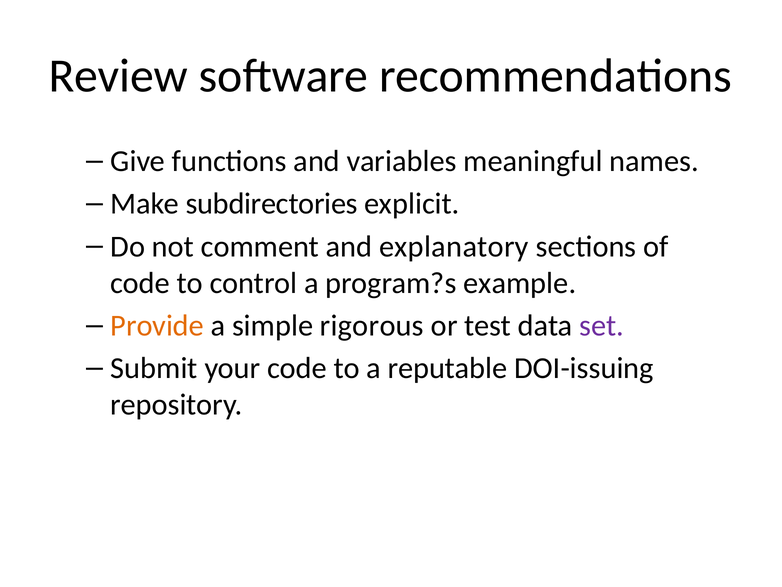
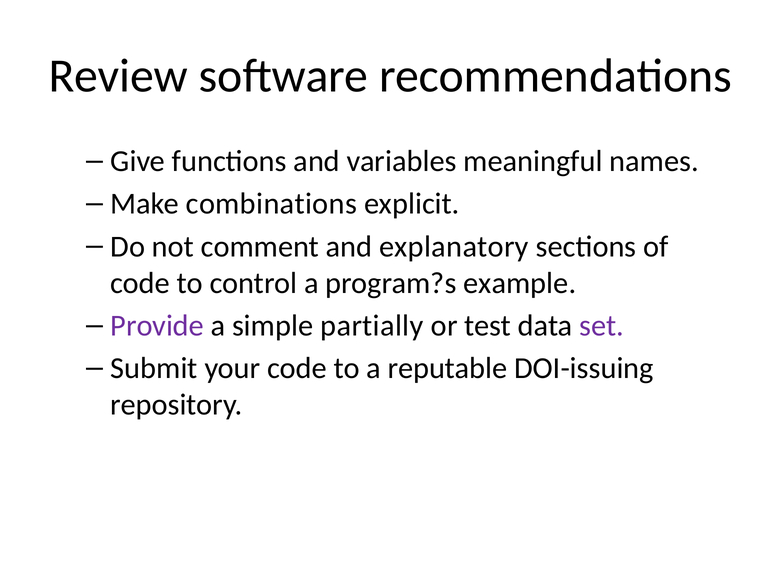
subdirectories: subdirectories -> combinations
Provide colour: orange -> purple
rigorous: rigorous -> partially
